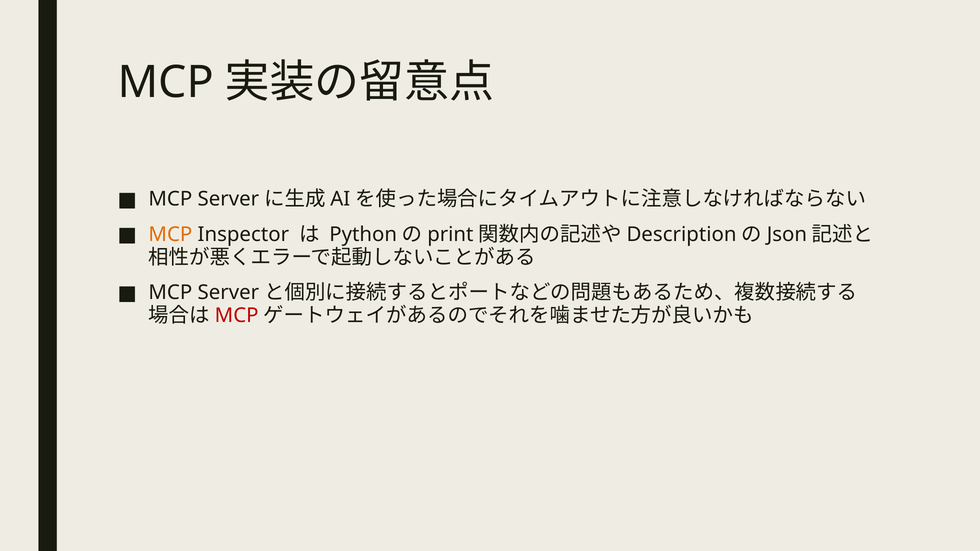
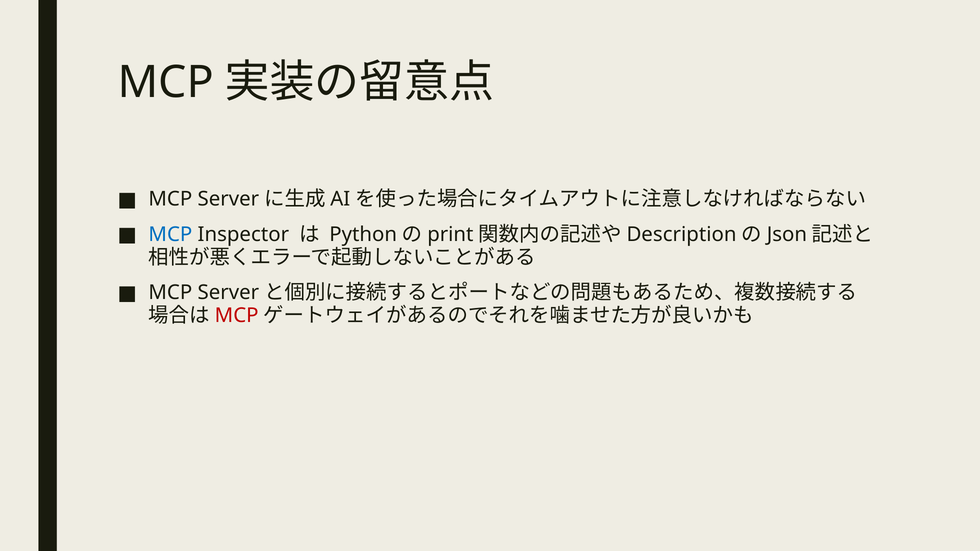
MCP at (170, 234) colour: orange -> blue
